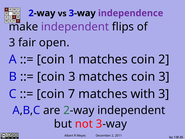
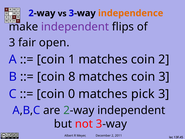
independence colour: purple -> orange
3 at (72, 77): 3 -> 8
7: 7 -> 0
with: with -> pick
